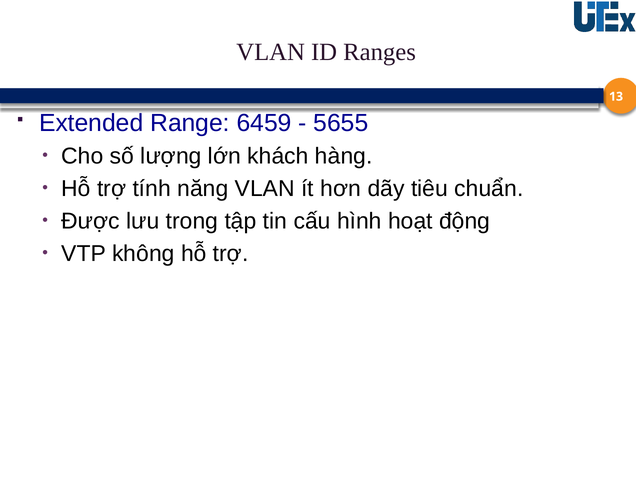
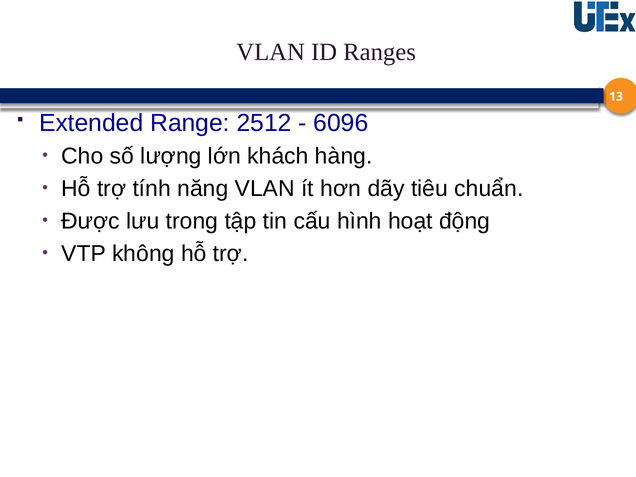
6459: 6459 -> 2512
5655: 5655 -> 6096
